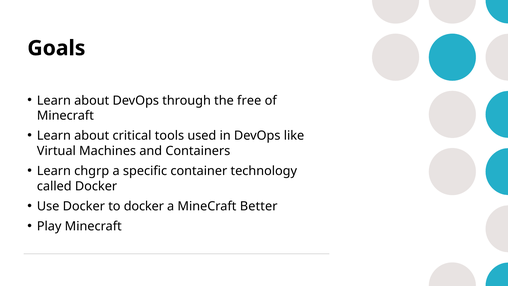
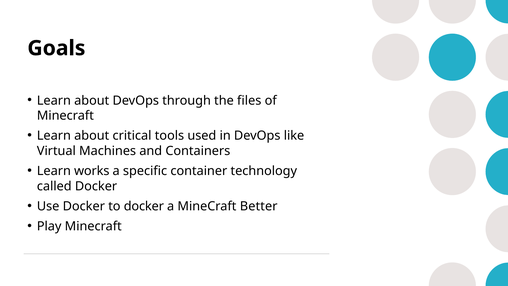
free: free -> files
chgrp: chgrp -> works
